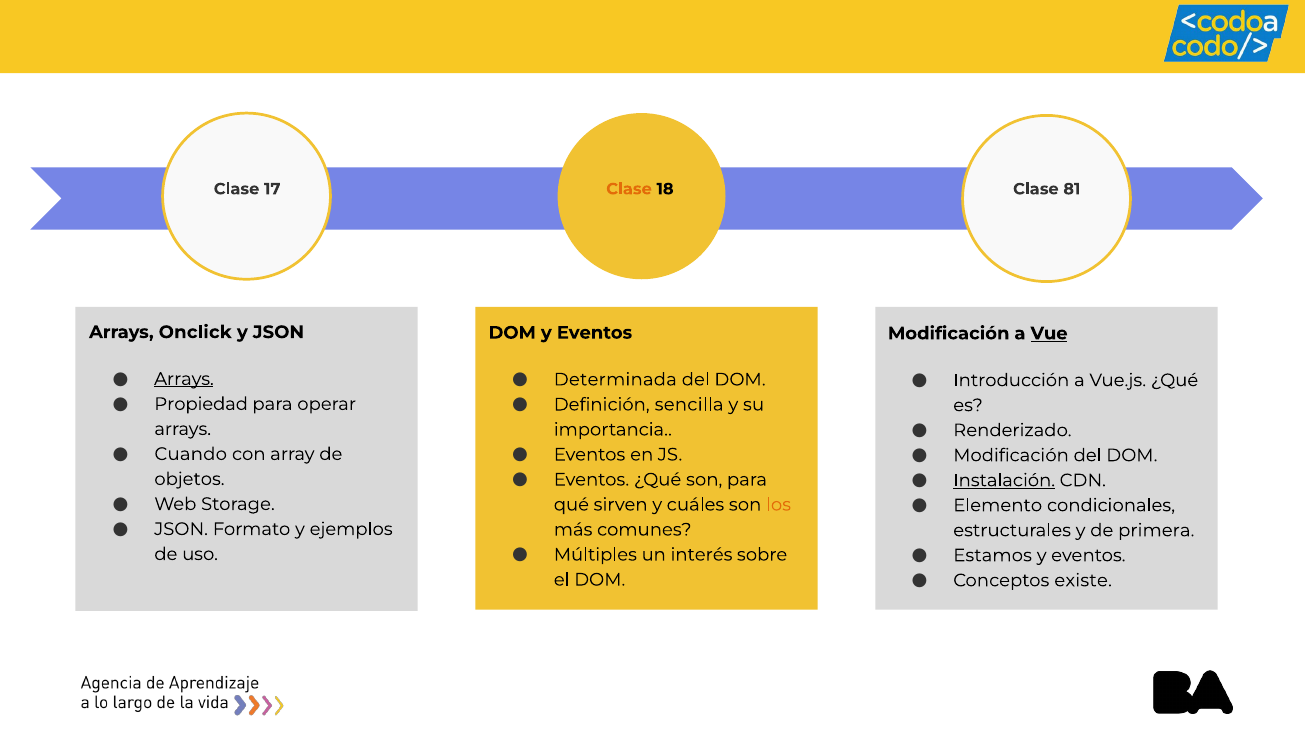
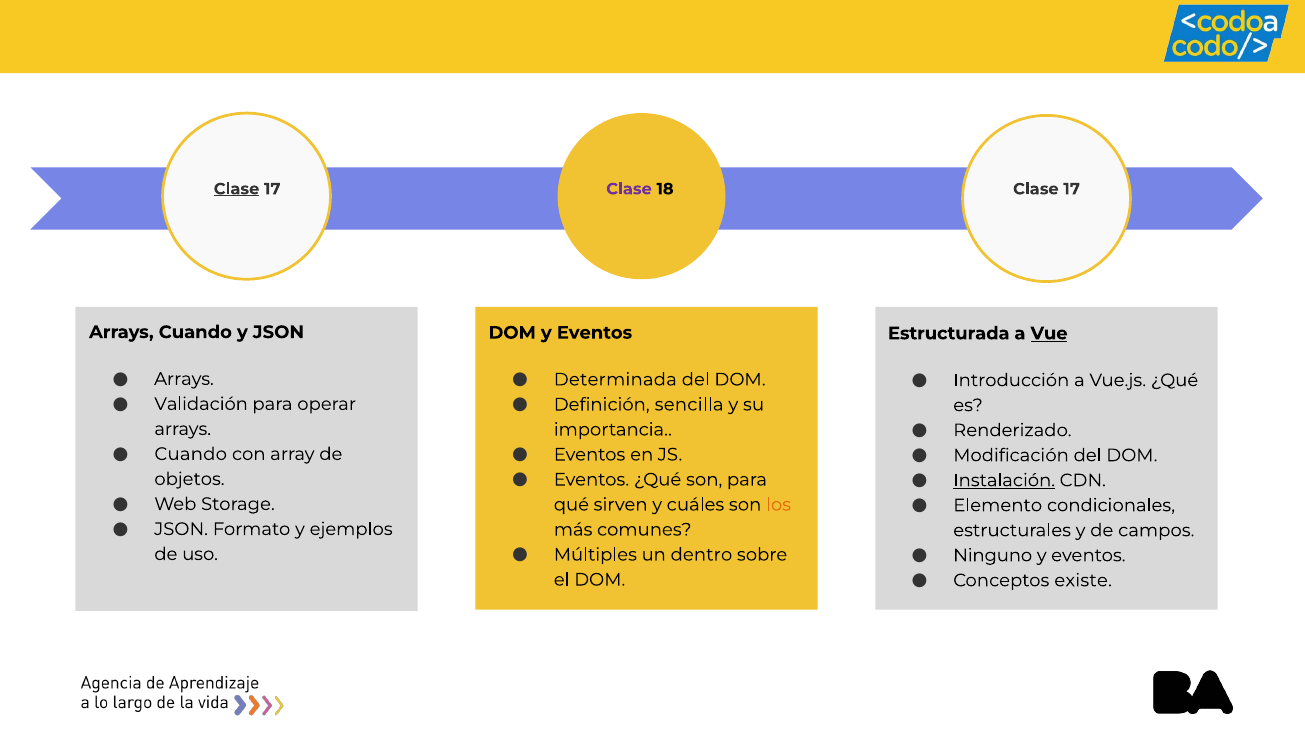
Clase at (237, 189) underline: none -> present
Clase at (629, 189) colour: orange -> purple
17 Clase 81: 81 -> 17
Arrays Onclick: Onclick -> Cuando
Modificación at (949, 333): Modificación -> Estructurada
Arrays at (184, 379) underline: present -> none
Propiedad: Propiedad -> Validación
primera: primera -> campos
interés: interés -> dentro
Estamos: Estamos -> Ninguno
